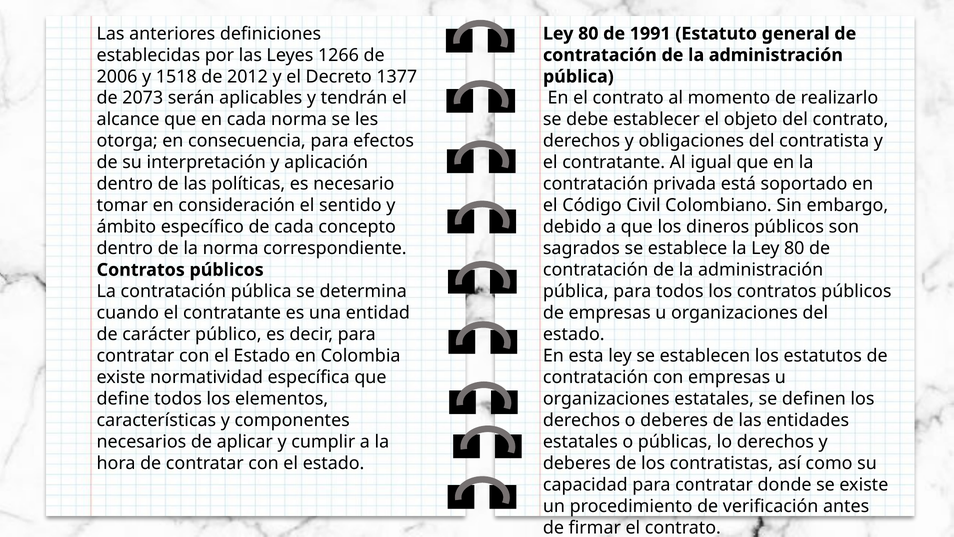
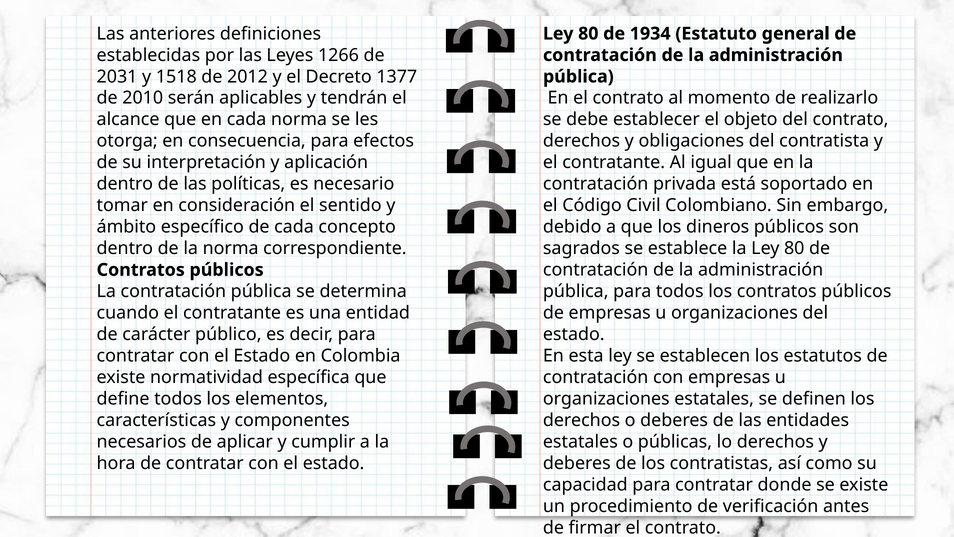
1991: 1991 -> 1934
2006: 2006 -> 2031
2073: 2073 -> 2010
